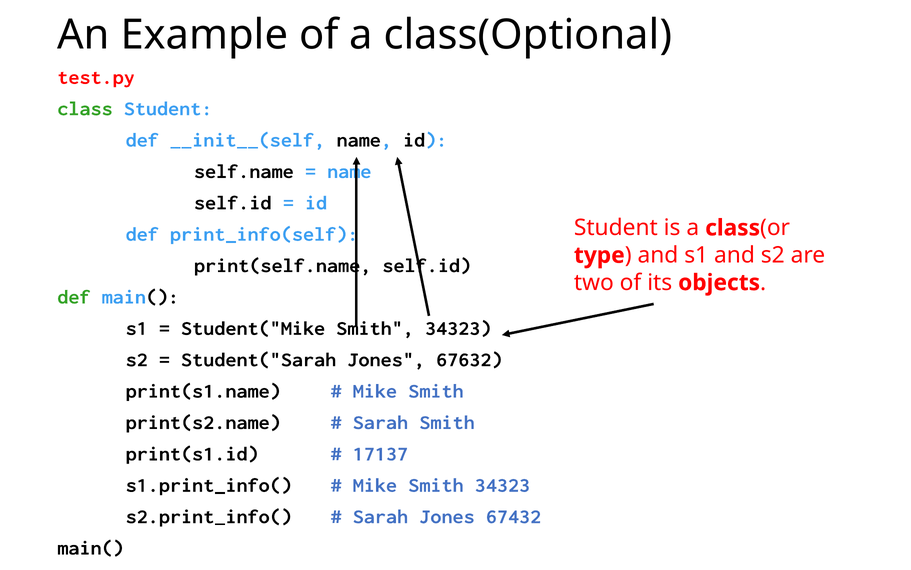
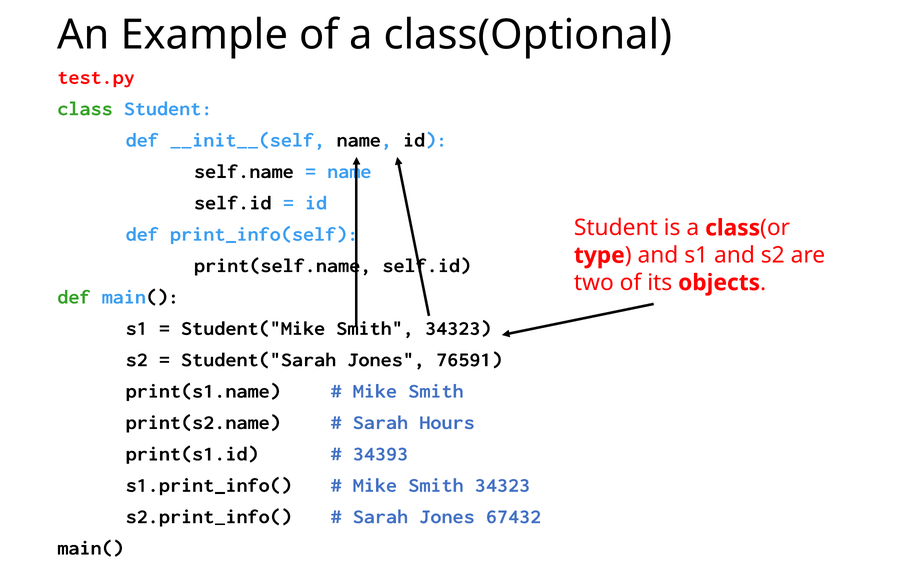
67632: 67632 -> 76591
Sarah Smith: Smith -> Hours
17137: 17137 -> 34393
